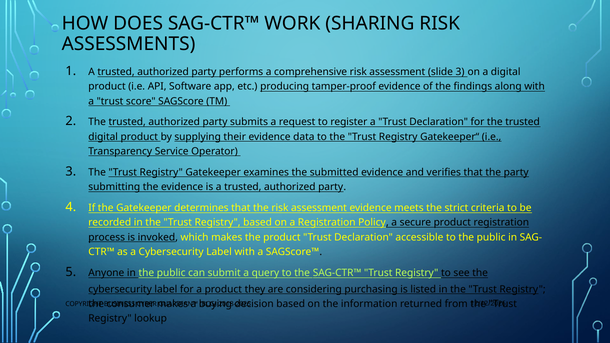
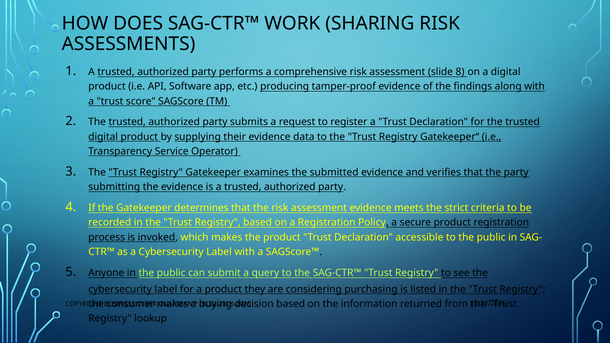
slide 3: 3 -> 8
